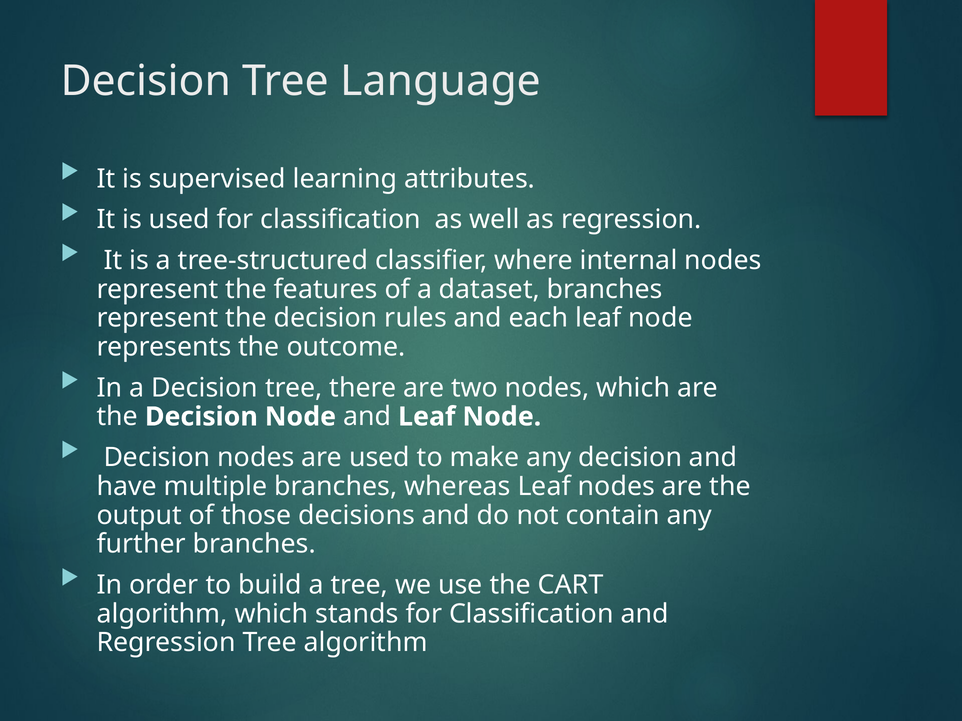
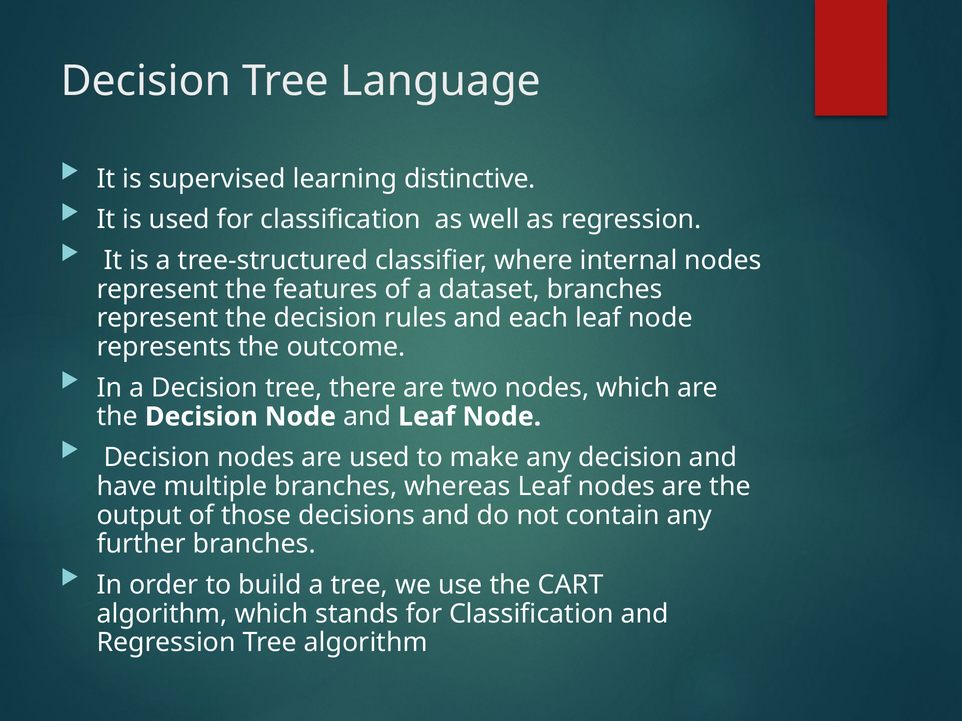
attributes: attributes -> distinctive
